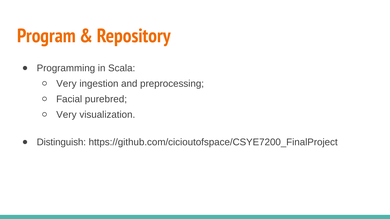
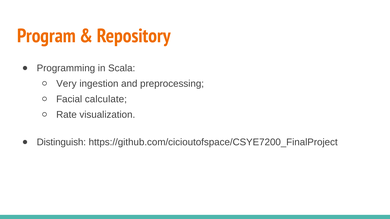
purebred: purebred -> calculate
Very at (66, 115): Very -> Rate
